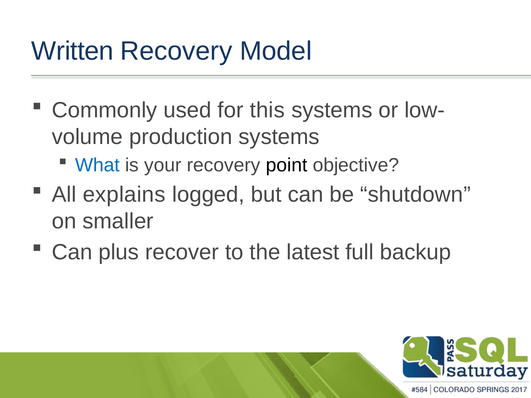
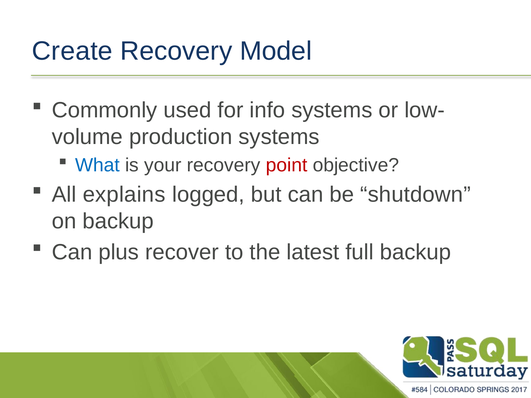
Written: Written -> Create
this: this -> info
point colour: black -> red
on smaller: smaller -> backup
